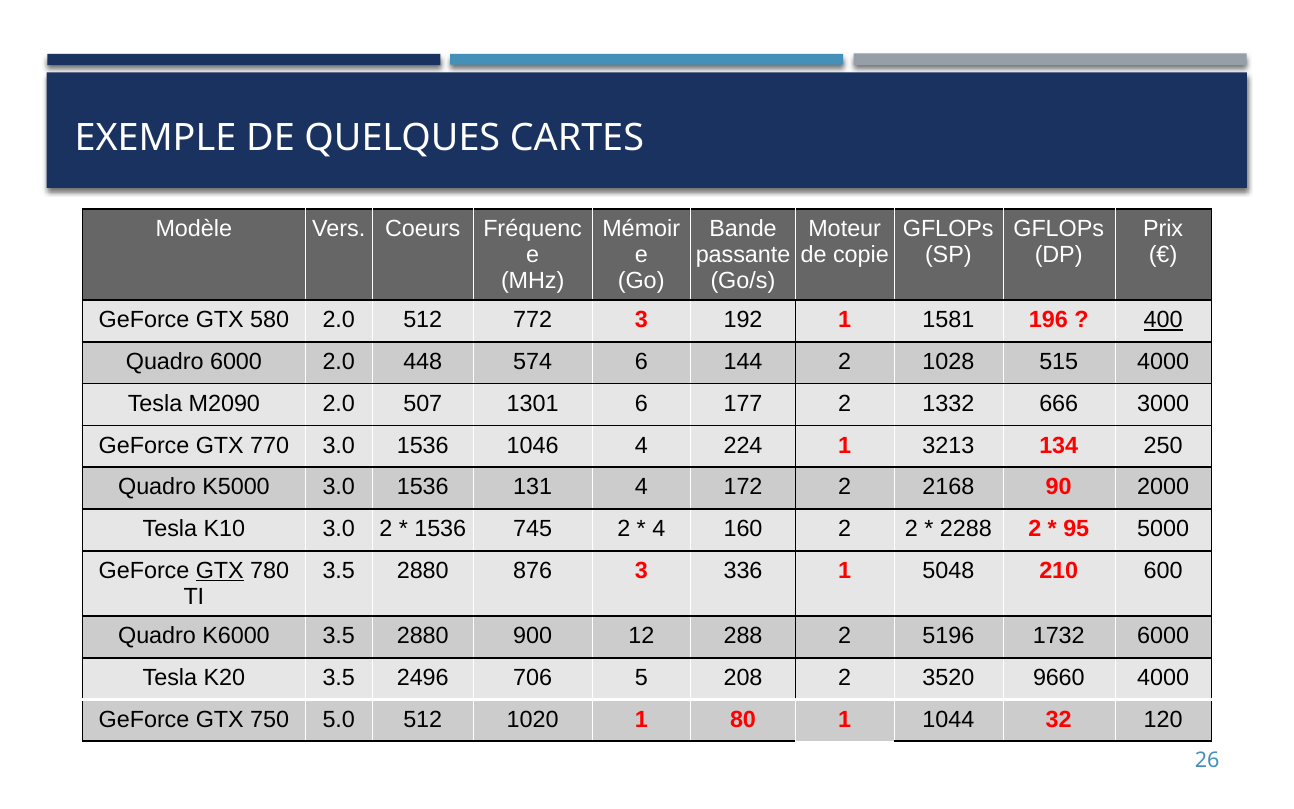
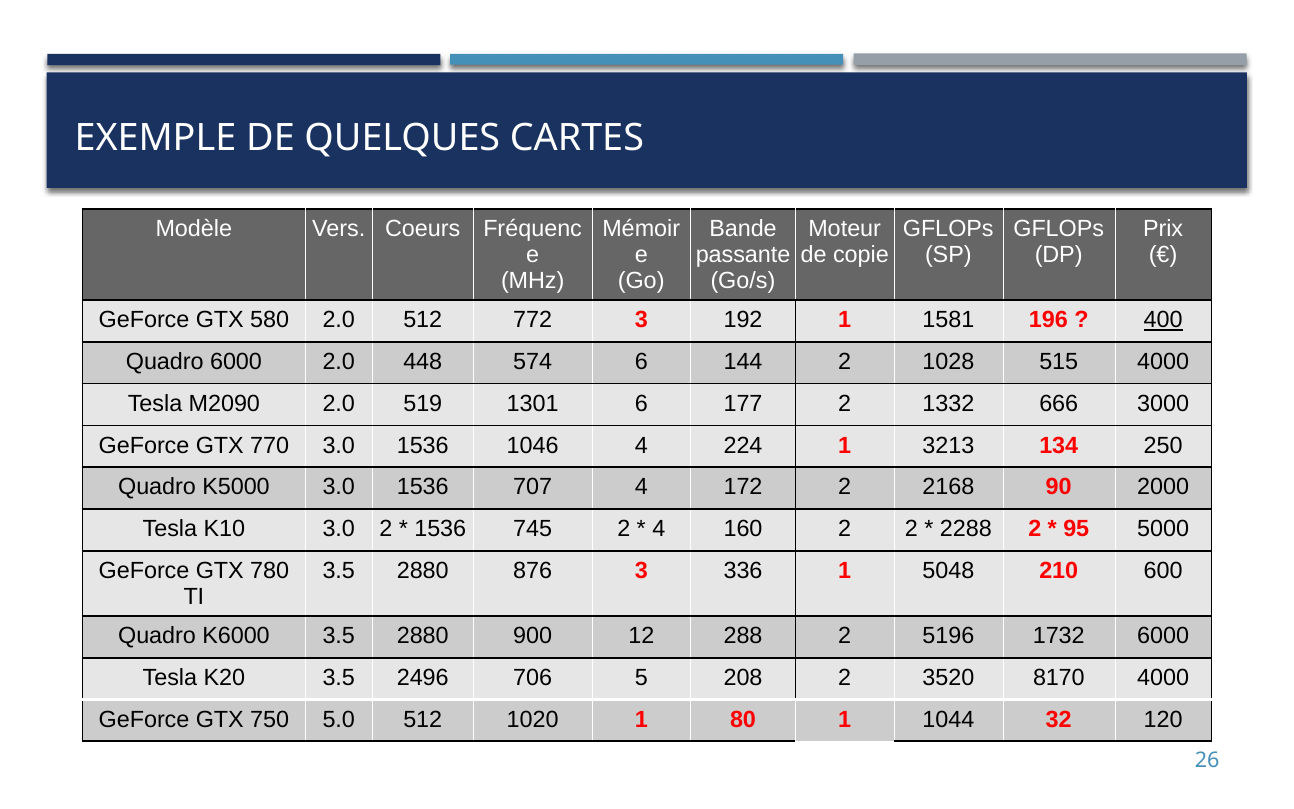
507: 507 -> 519
131: 131 -> 707
GTX at (220, 571) underline: present -> none
9660: 9660 -> 8170
